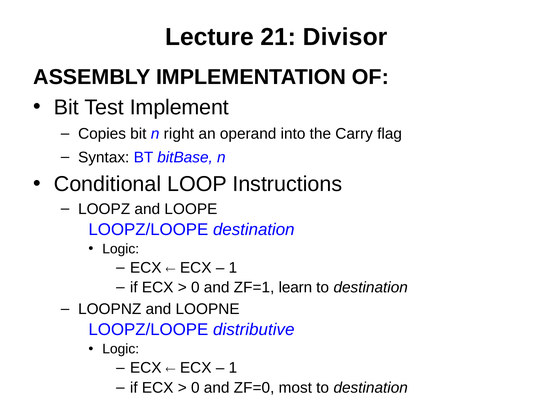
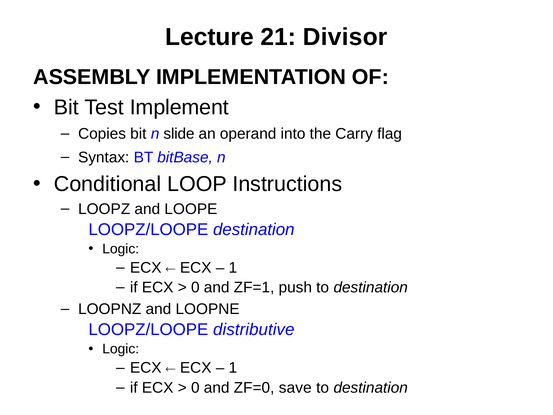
right: right -> slide
learn: learn -> push
most: most -> save
